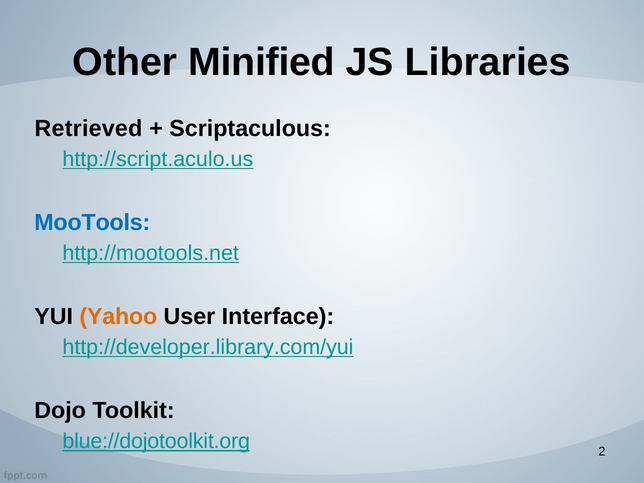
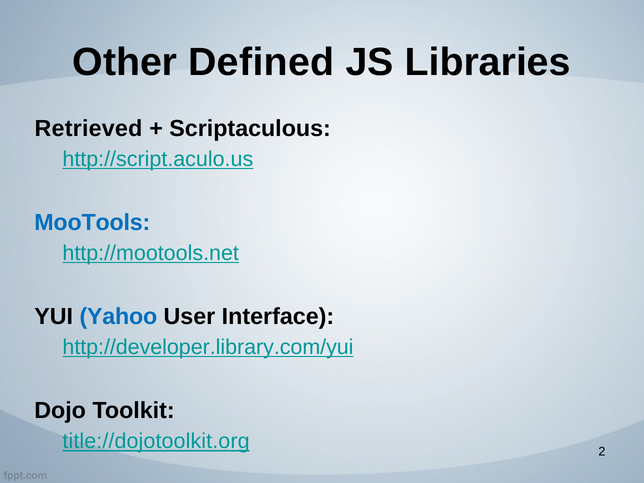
Minified: Minified -> Defined
Yahoo colour: orange -> blue
blue://dojotoolkit.org: blue://dojotoolkit.org -> title://dojotoolkit.org
